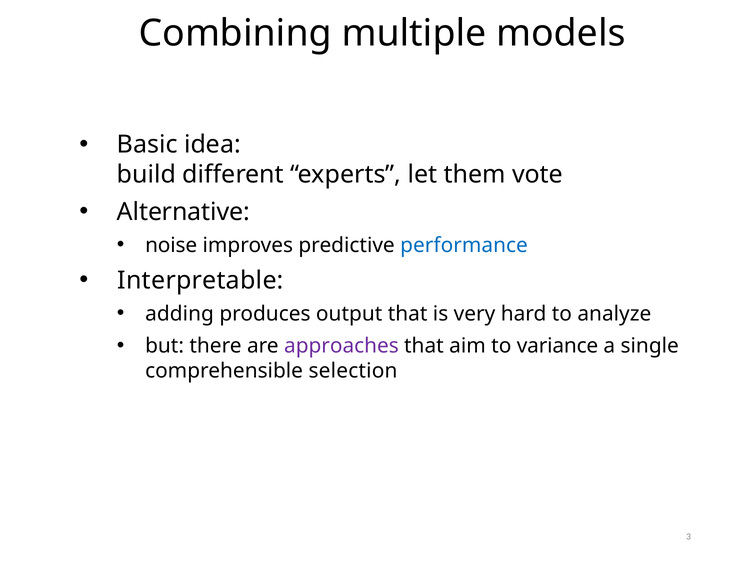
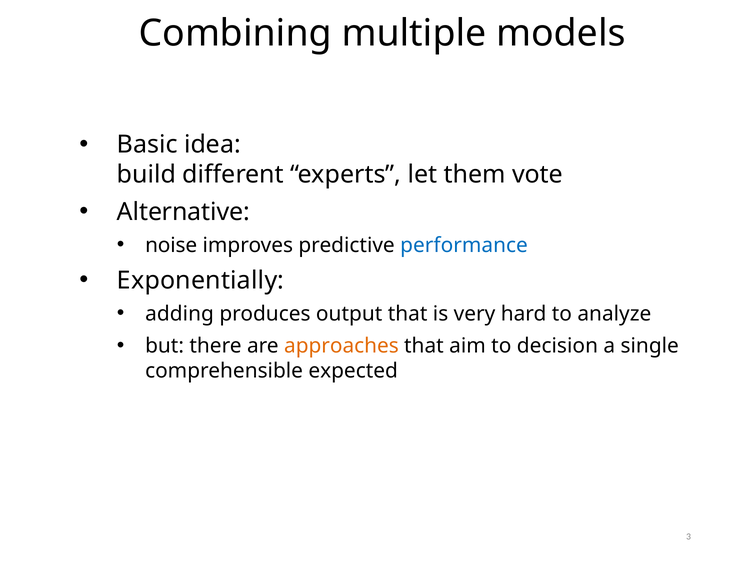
Interpretable: Interpretable -> Exponentially
approaches colour: purple -> orange
variance: variance -> decision
selection: selection -> expected
